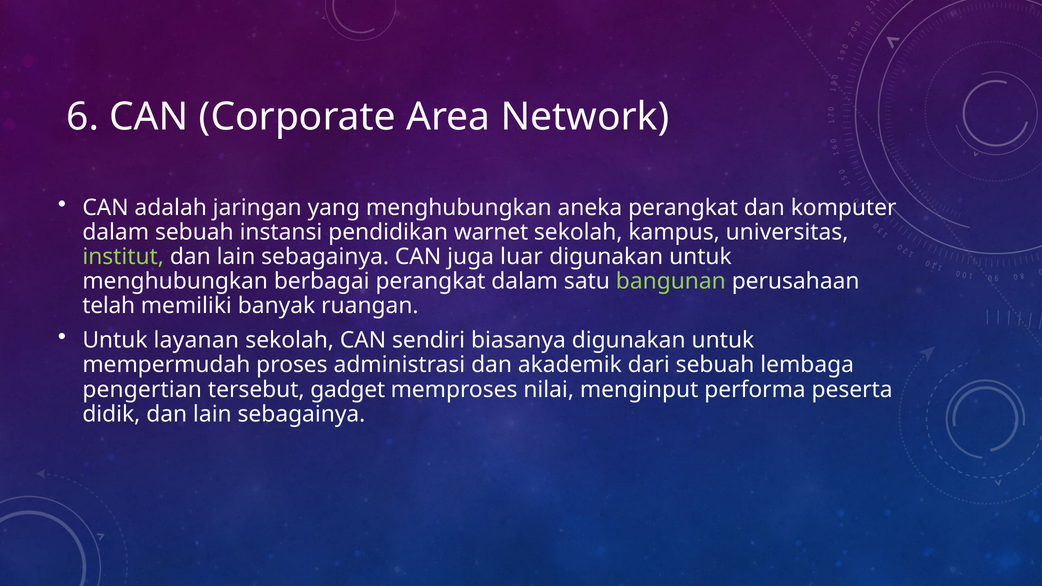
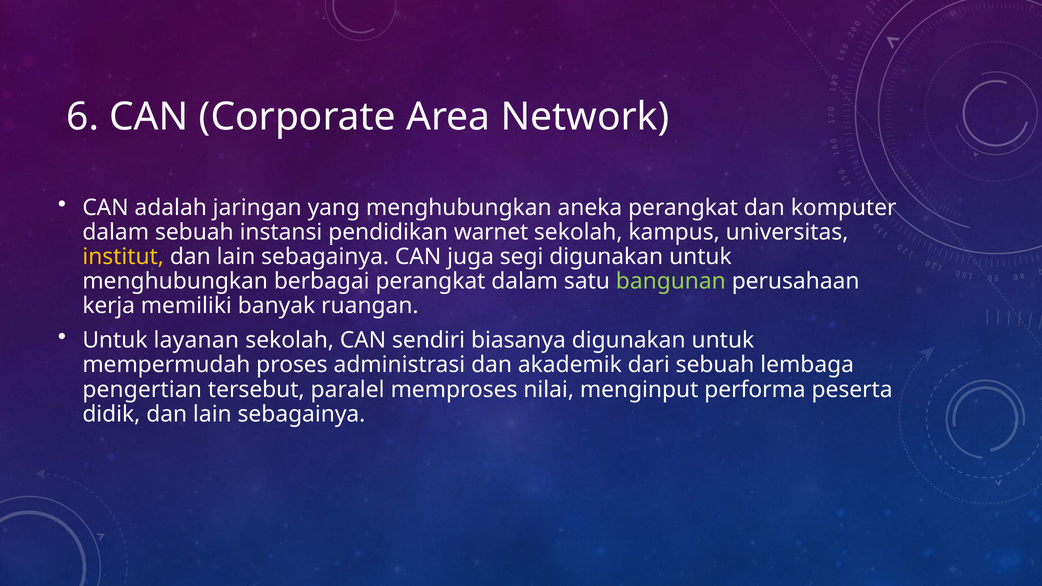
institut colour: light green -> yellow
luar: luar -> segi
telah: telah -> kerja
gadget: gadget -> paralel
